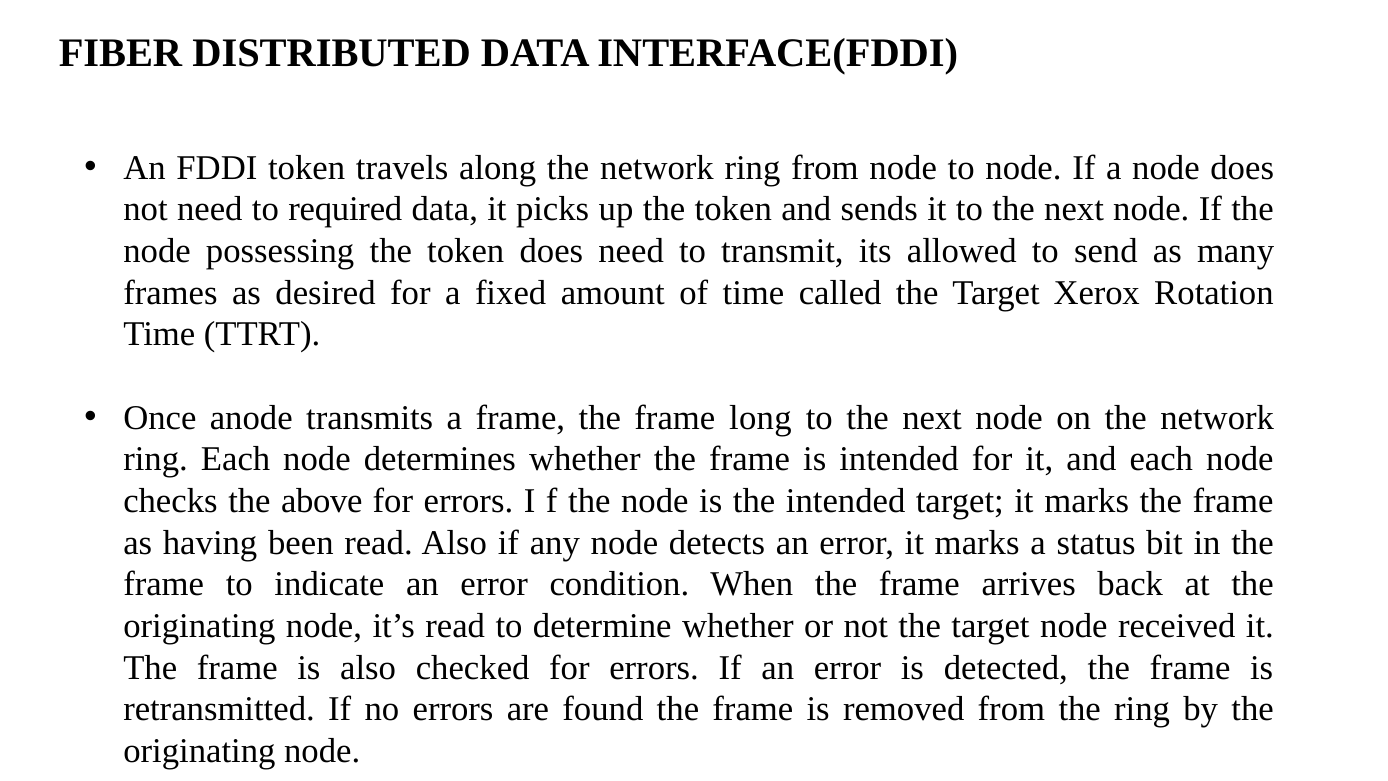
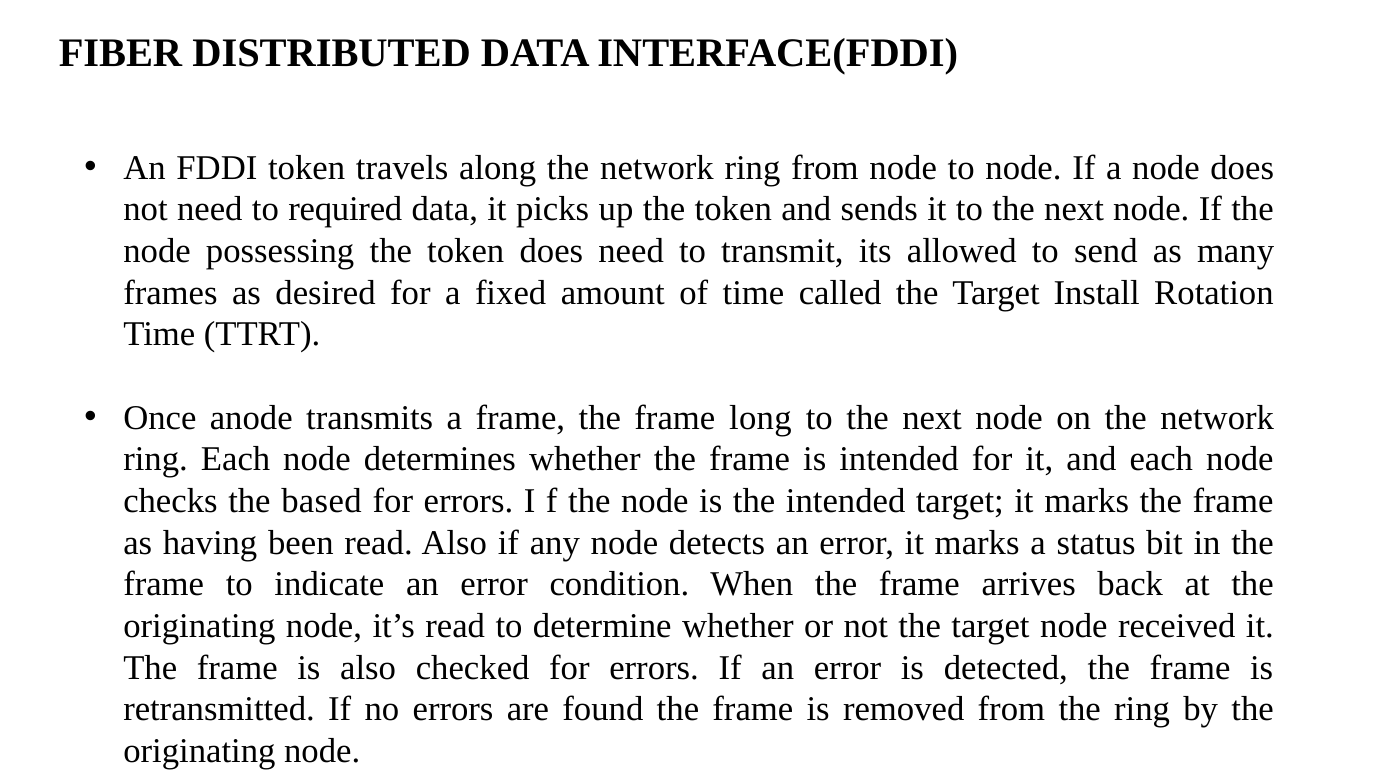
Xerox: Xerox -> Install
above: above -> based
